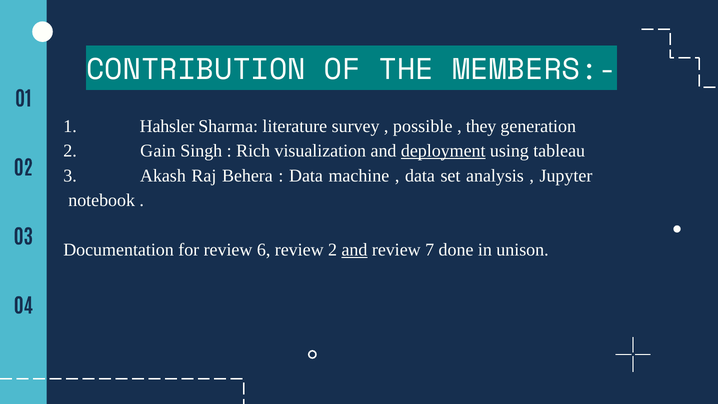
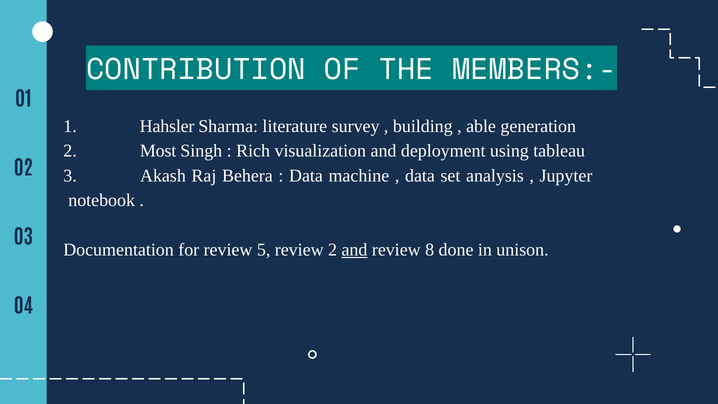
possible: possible -> building
they: they -> able
Gain: Gain -> Most
deployment underline: present -> none
6: 6 -> 5
7: 7 -> 8
